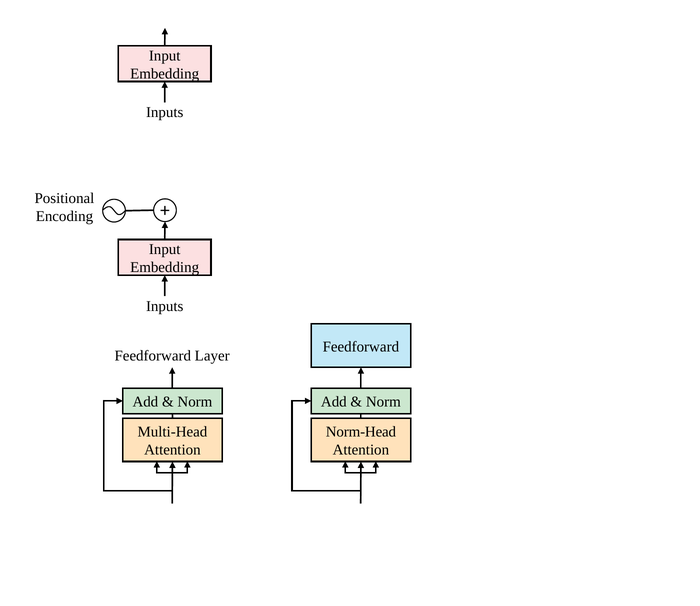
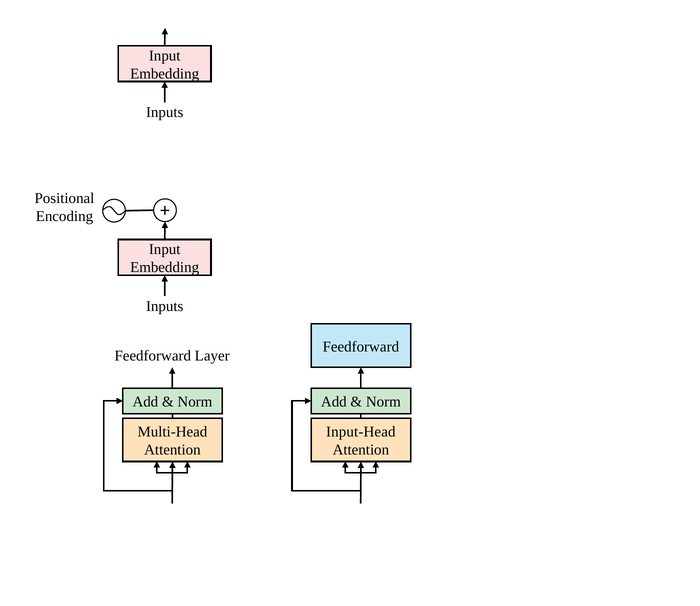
Norm-Head: Norm-Head -> Input-Head
